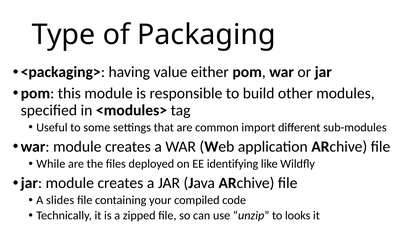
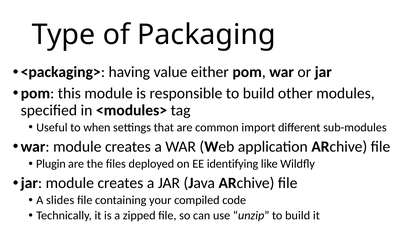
some: some -> when
While: While -> Plugin
unzip to looks: looks -> build
